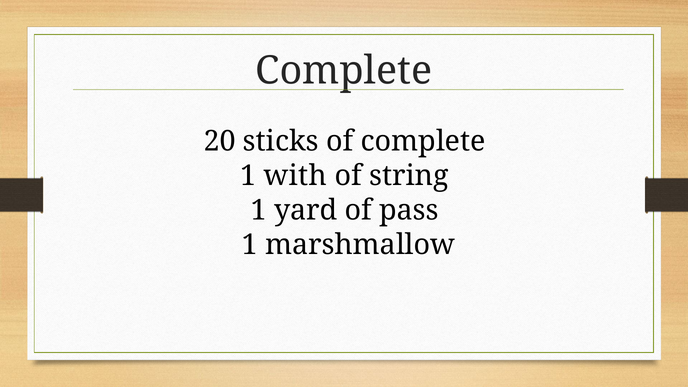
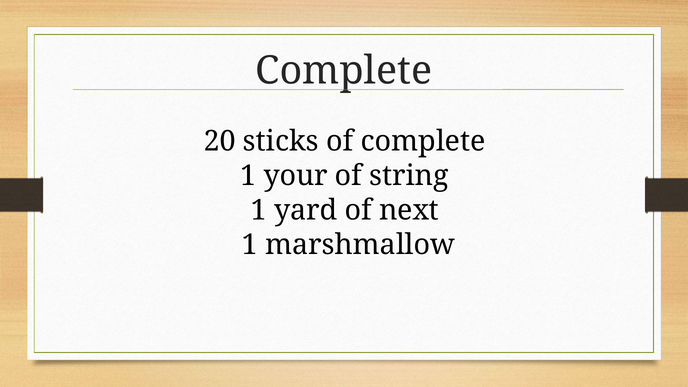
with: with -> your
pass: pass -> next
